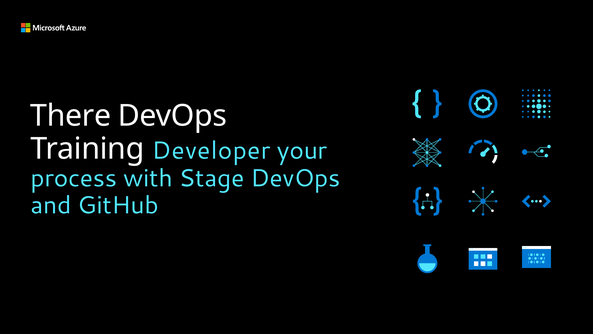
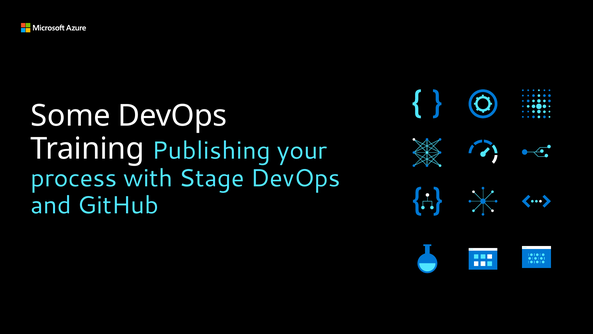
There: There -> Some
Developer: Developer -> Publishing
